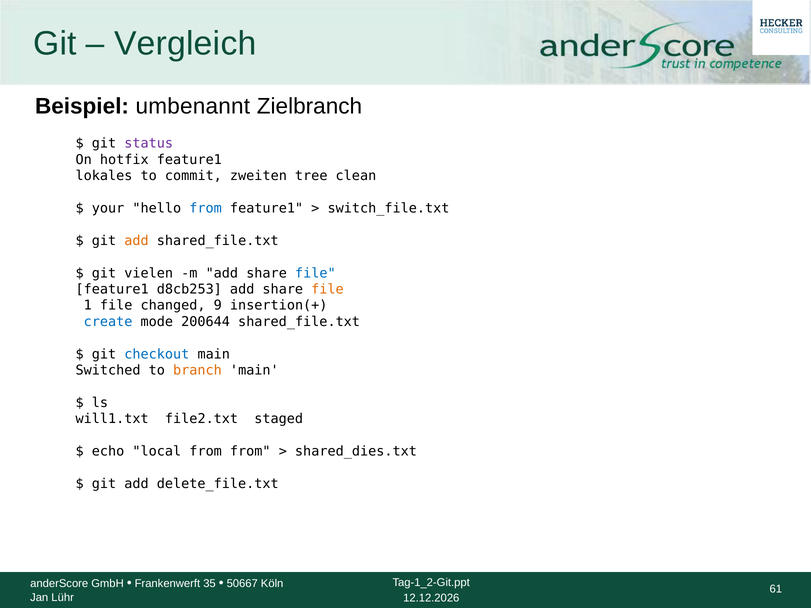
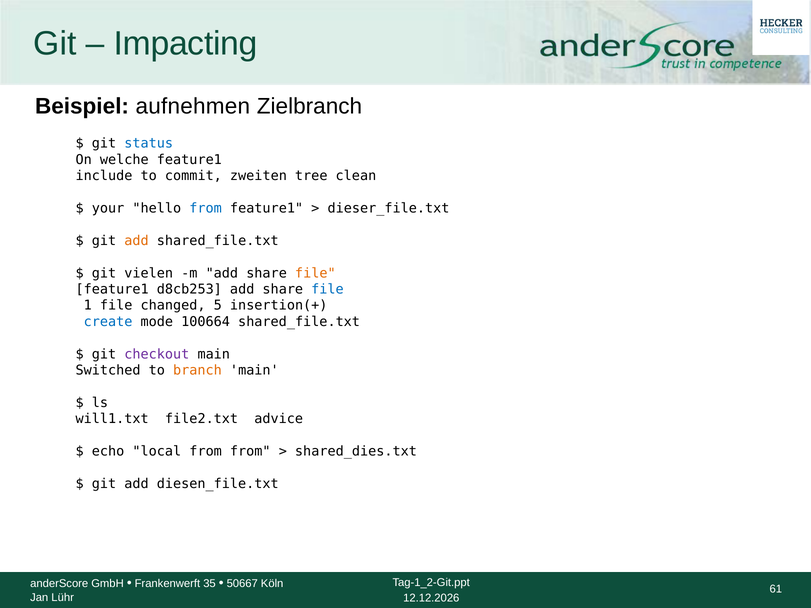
Vergleich: Vergleich -> Impacting
umbenannt: umbenannt -> aufnehmen
status colour: purple -> blue
hotfix: hotfix -> welche
lokales: lokales -> include
switch_file.txt: switch_file.txt -> dieser_file.txt
file at (315, 273) colour: blue -> orange
file at (327, 289) colour: orange -> blue
9: 9 -> 5
200644: 200644 -> 100664
checkout colour: blue -> purple
staged: staged -> advice
delete_file.txt: delete_file.txt -> diesen_file.txt
